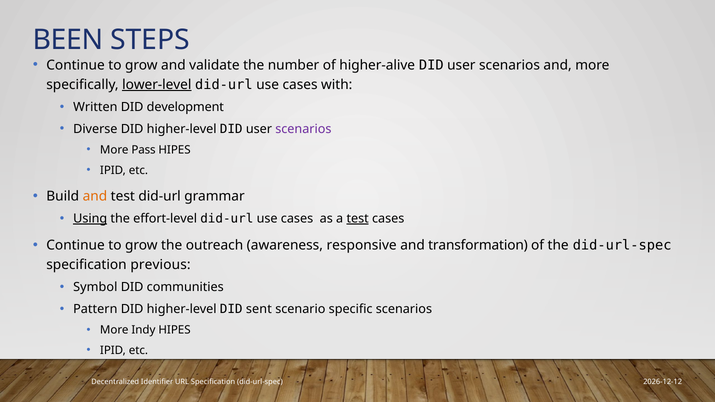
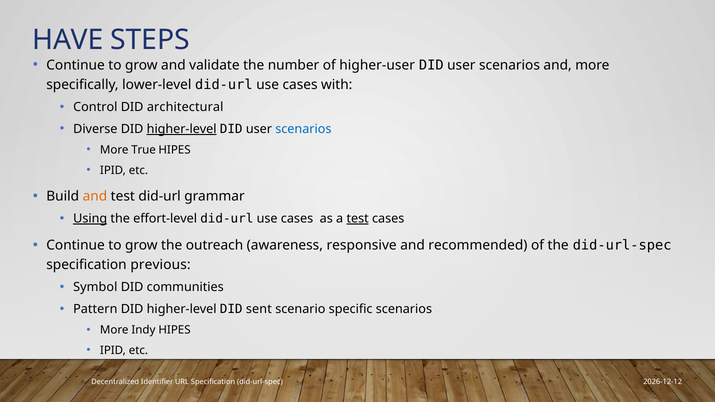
BEEN: BEEN -> HAVE
higher-alive: higher-alive -> higher-user
lower-level underline: present -> none
Written: Written -> Control
development: development -> architectural
higher-level at (182, 129) underline: none -> present
scenarios at (303, 129) colour: purple -> blue
Pass: Pass -> True
transformation: transformation -> recommended
